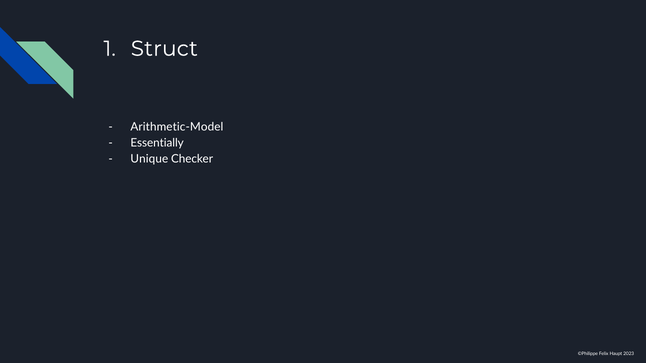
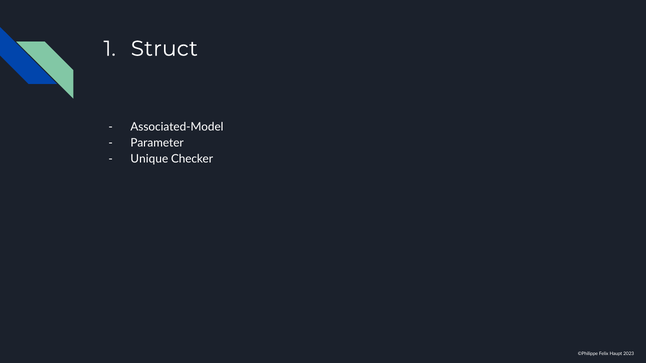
Arithmetic-Model: Arithmetic-Model -> Associated-Model
Essentially: Essentially -> Parameter
